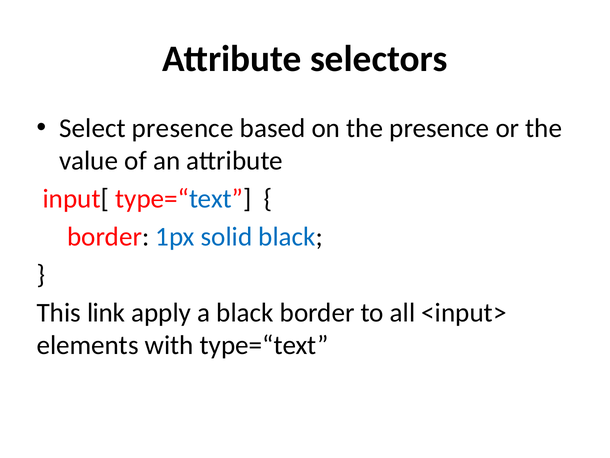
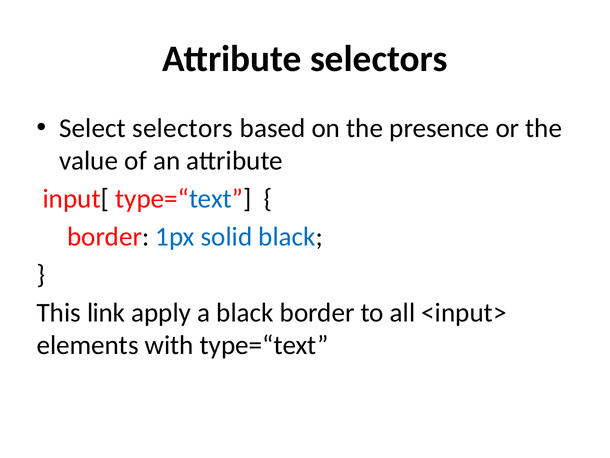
Select presence: presence -> selectors
